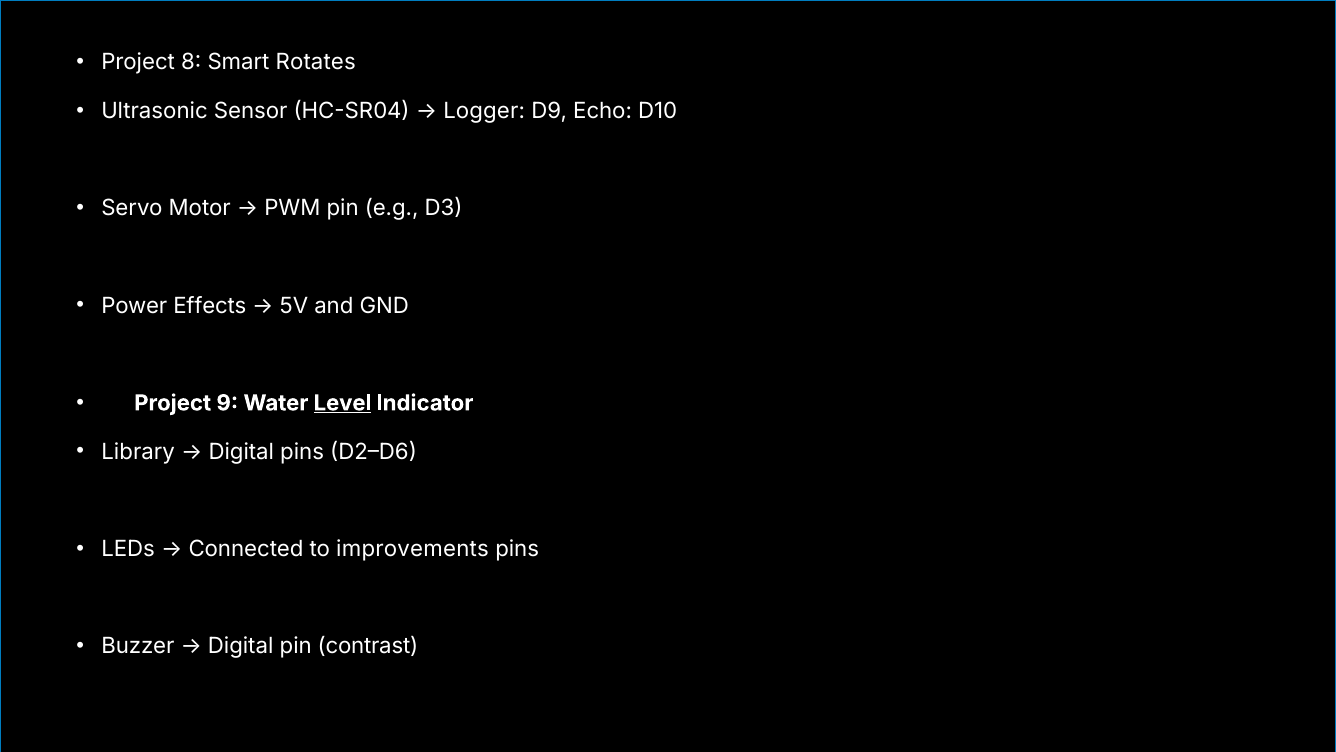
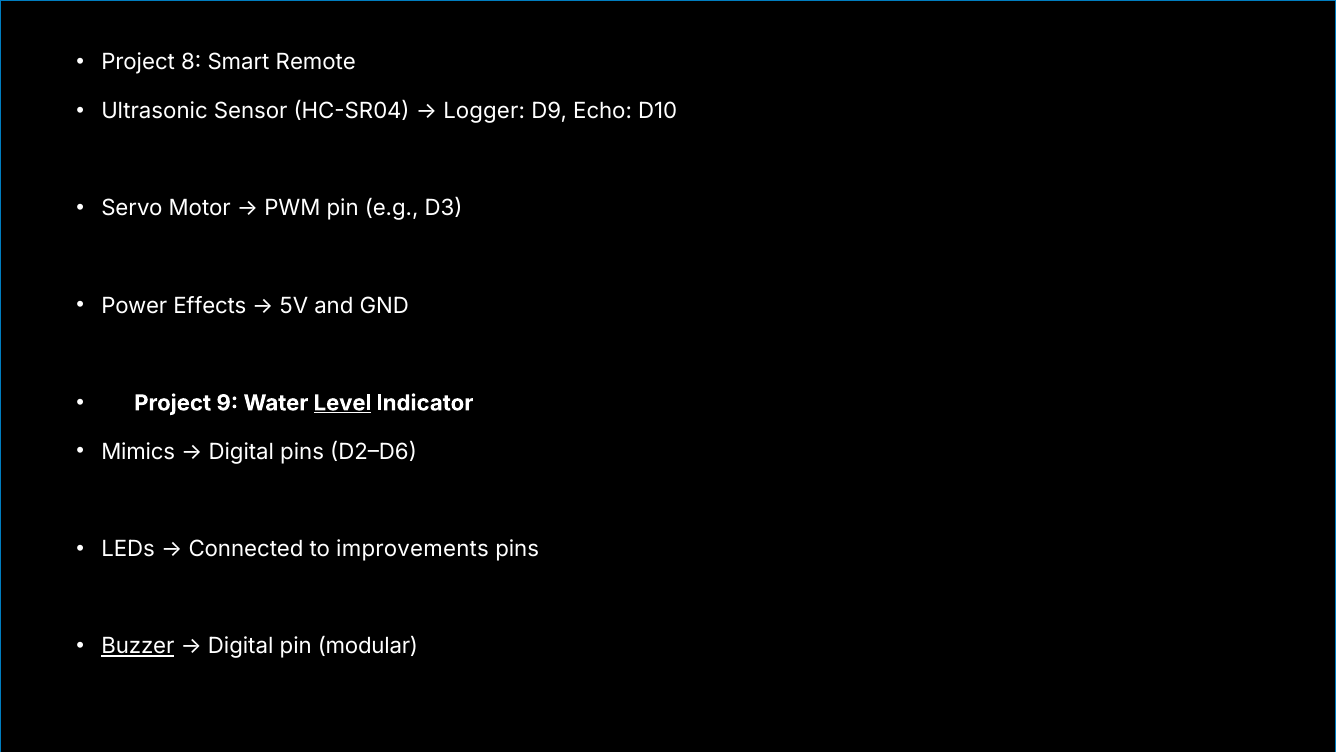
Rotates: Rotates -> Remote
Library: Library -> Mimics
Buzzer underline: none -> present
contrast: contrast -> modular
